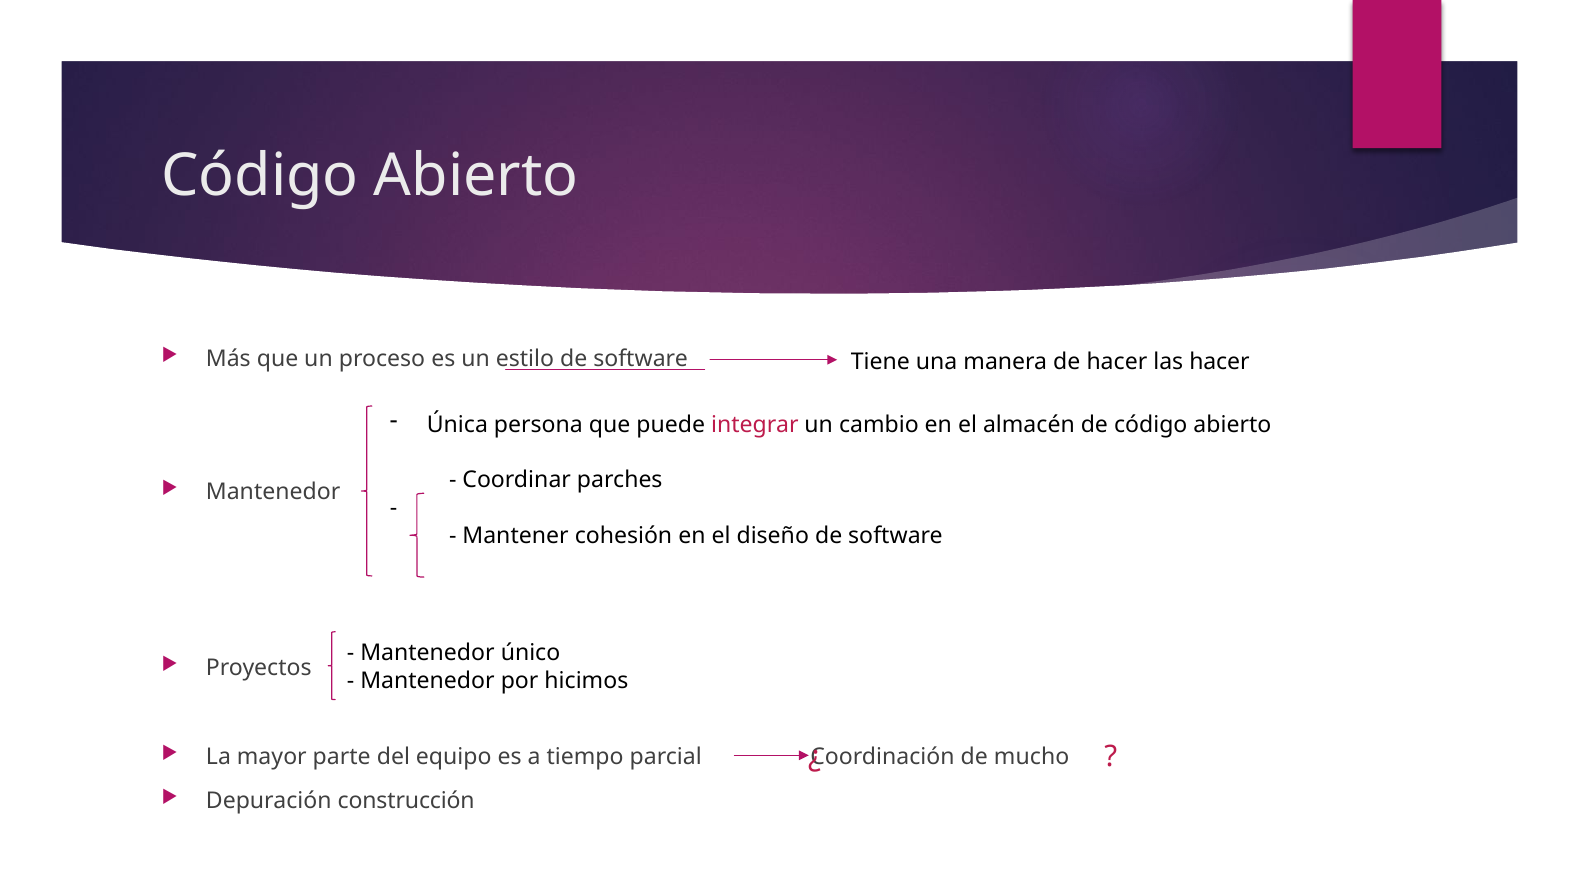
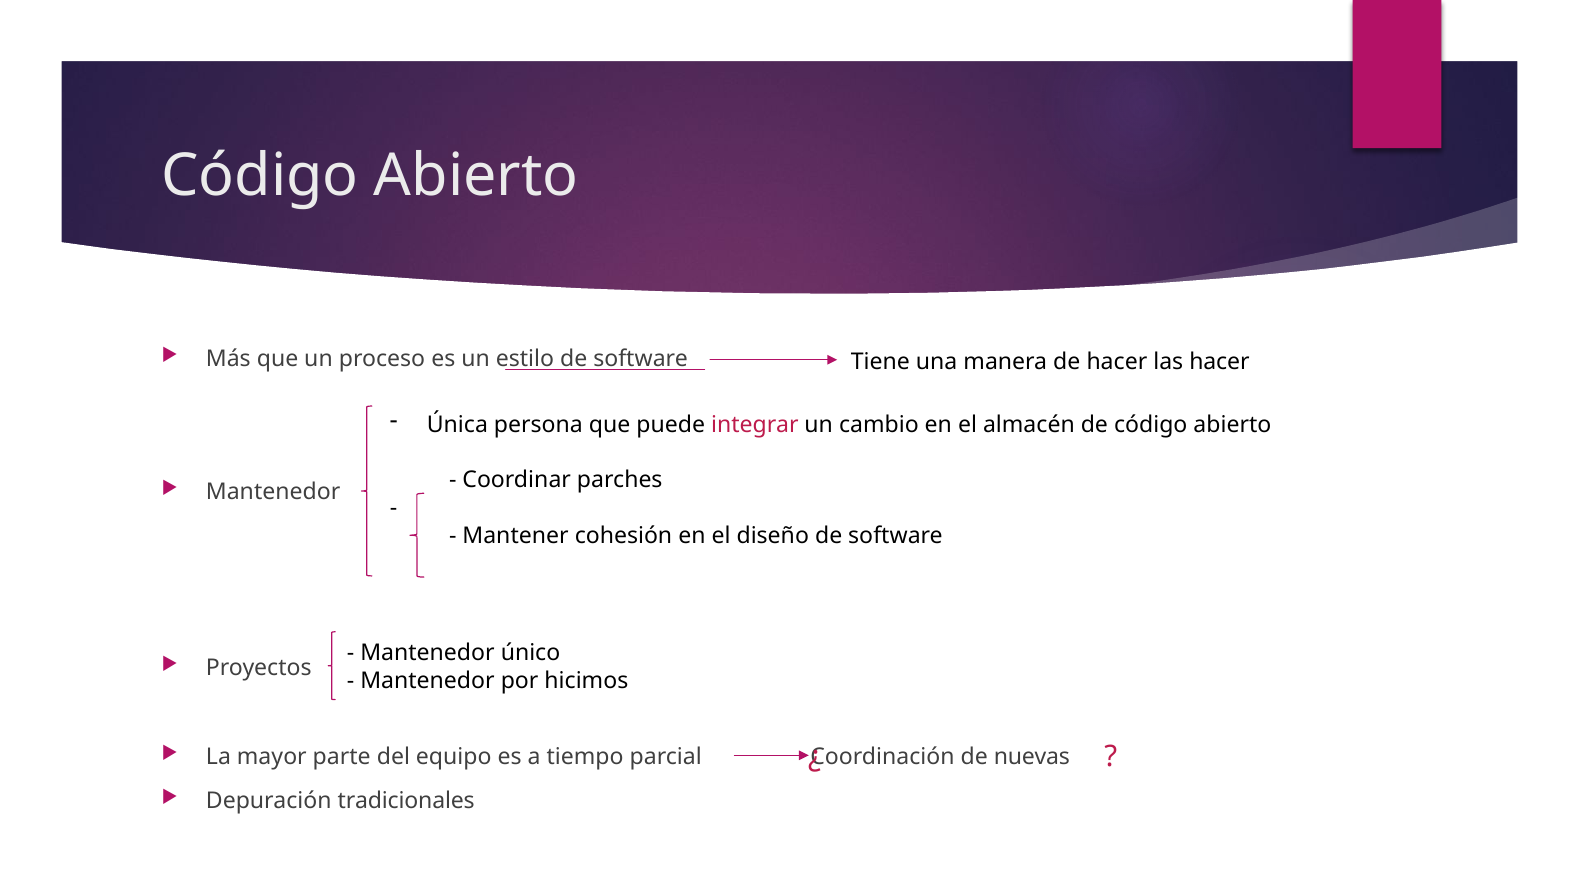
mucho: mucho -> nuevas
construcción: construcción -> tradicionales
